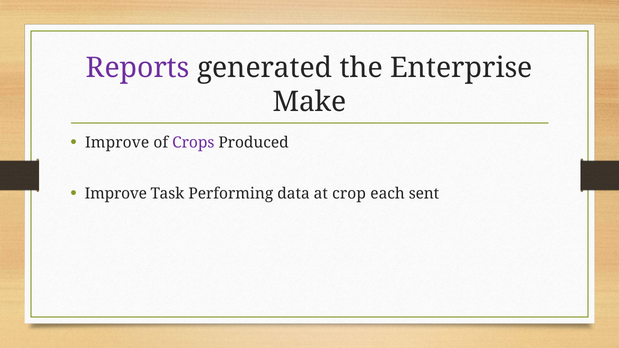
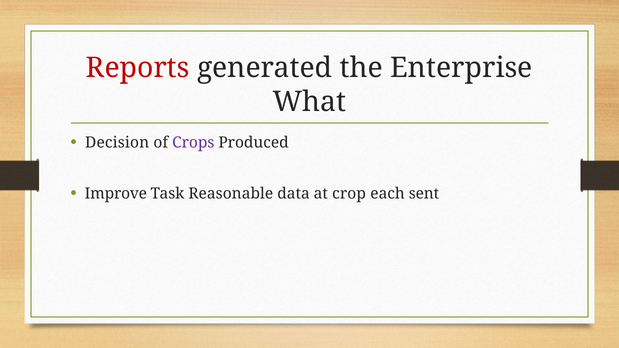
Reports colour: purple -> red
Make: Make -> What
Improve at (117, 143): Improve -> Decision
Performing: Performing -> Reasonable
